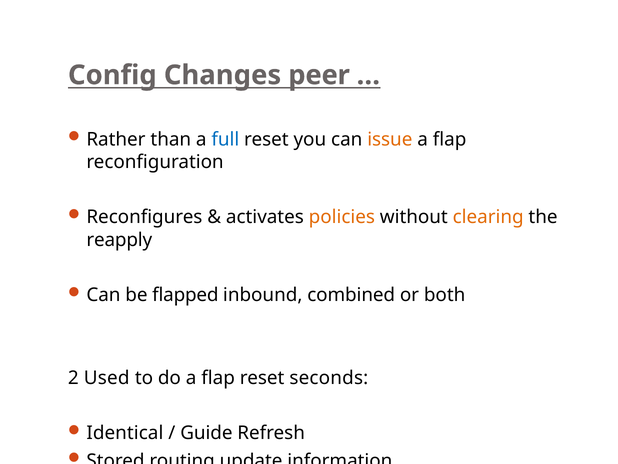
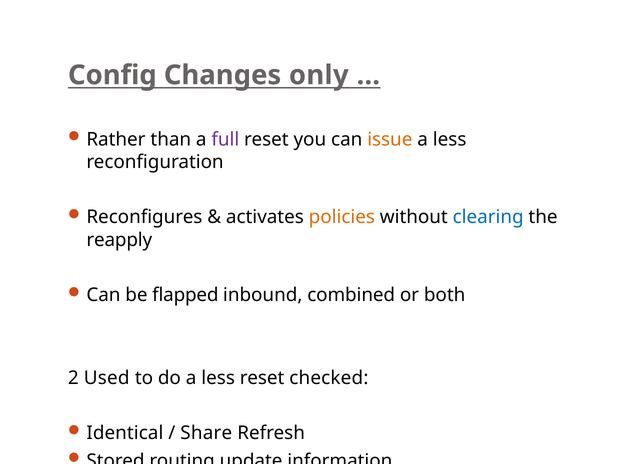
peer: peer -> only
full colour: blue -> purple
flap at (450, 139): flap -> less
clearing colour: orange -> blue
do a flap: flap -> less
seconds: seconds -> checked
Guide: Guide -> Share
